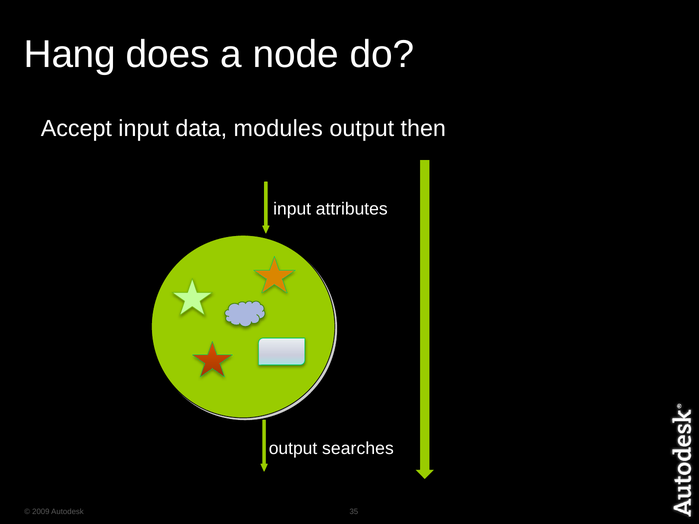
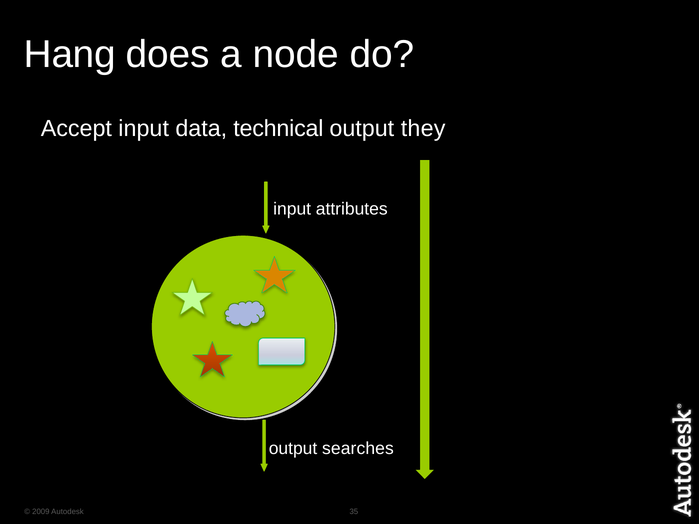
modules: modules -> technical
then: then -> they
